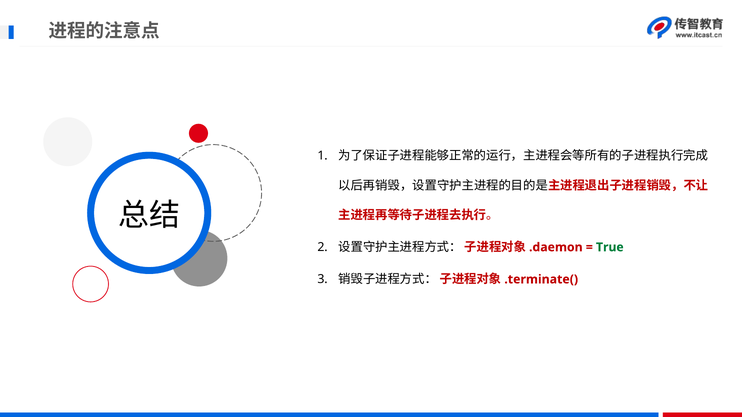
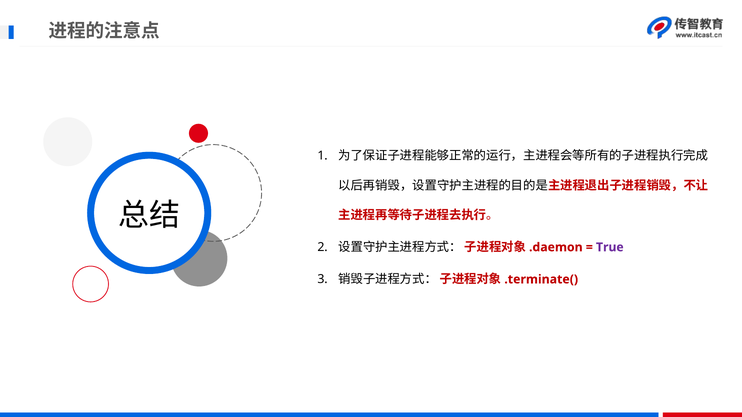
True colour: green -> purple
